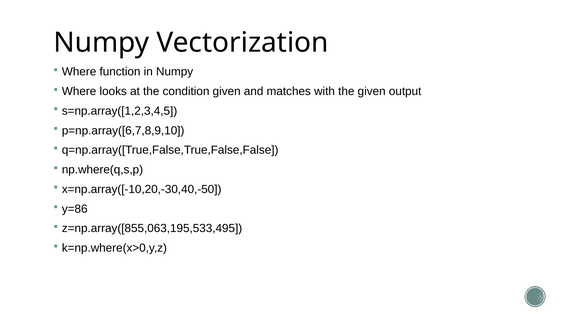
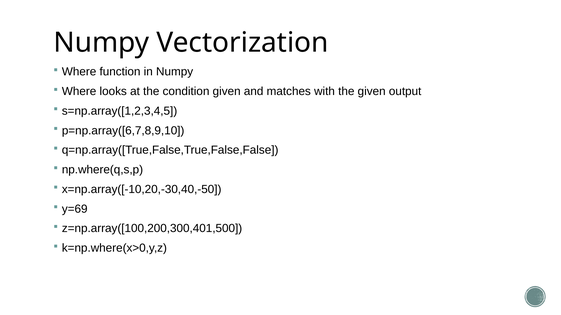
y=86: y=86 -> y=69
z=np.array([855,063,195,533,495: z=np.array([855,063,195,533,495 -> z=np.array([100,200,300,401,500
